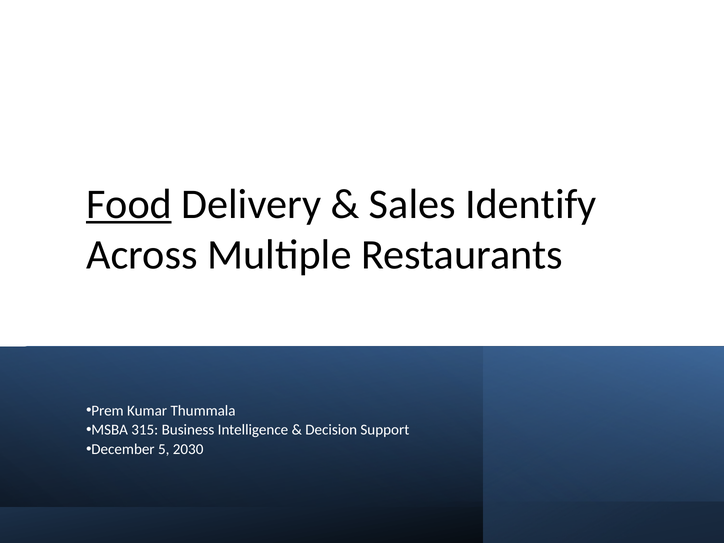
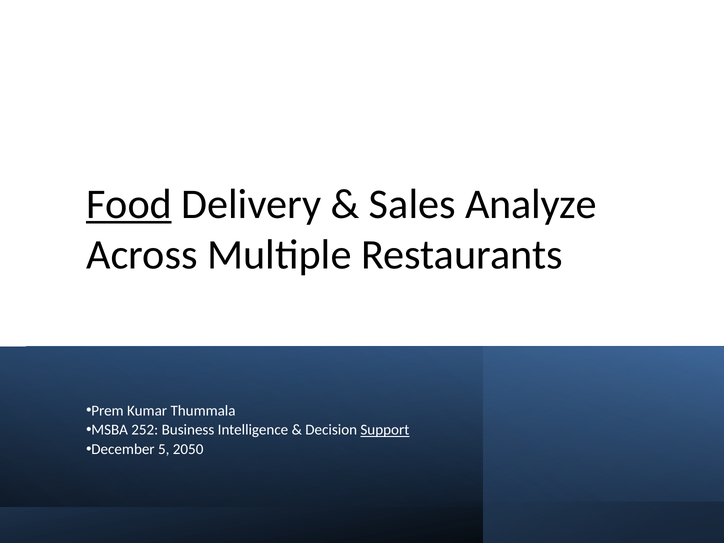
Identify: Identify -> Analyze
315: 315 -> 252
Support underline: none -> present
2030: 2030 -> 2050
